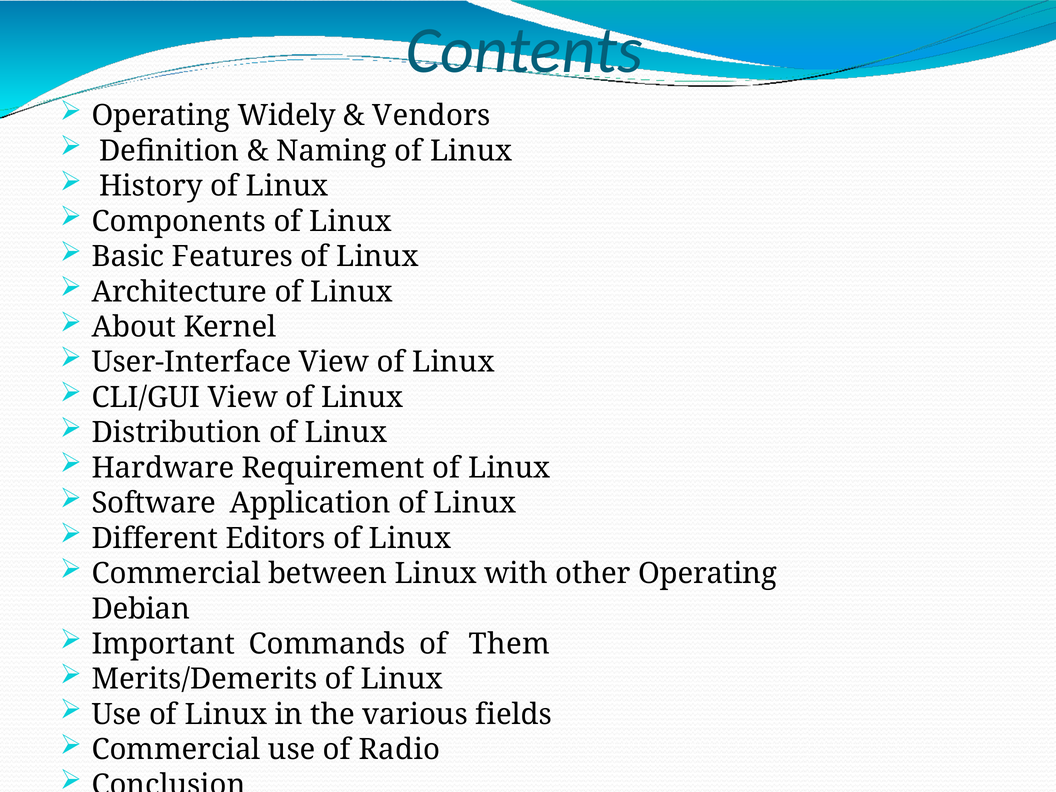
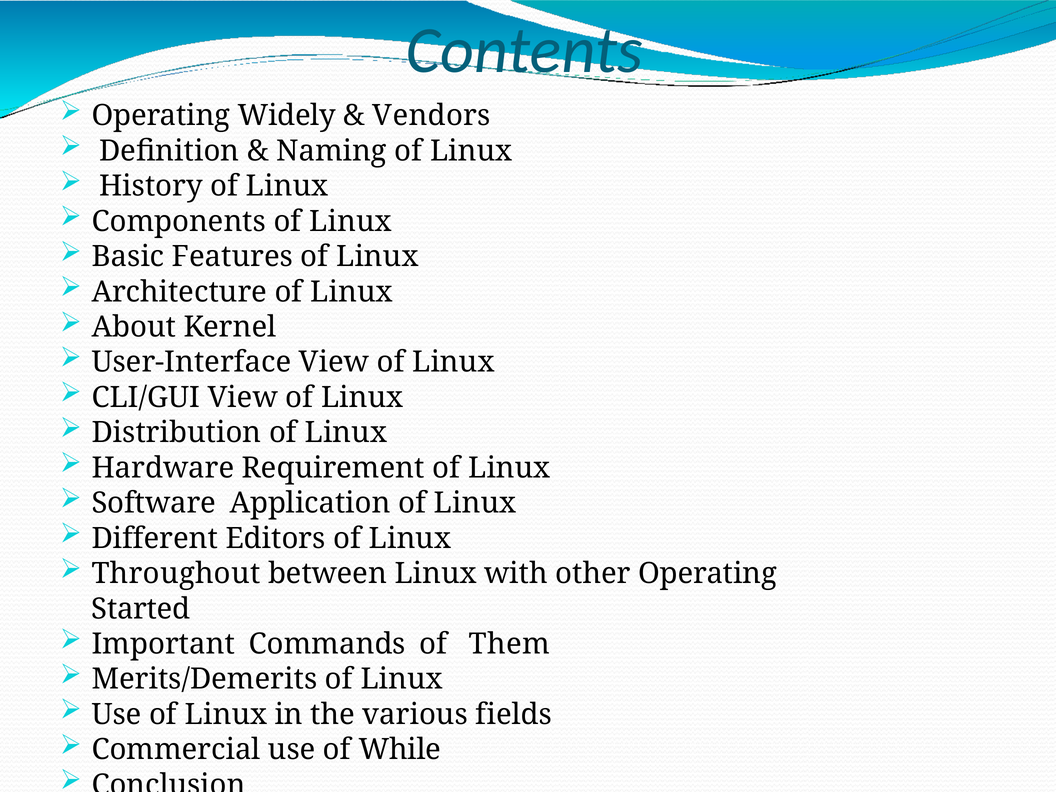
Commercial at (176, 574): Commercial -> Throughout
Debian: Debian -> Started
Radio: Radio -> While
